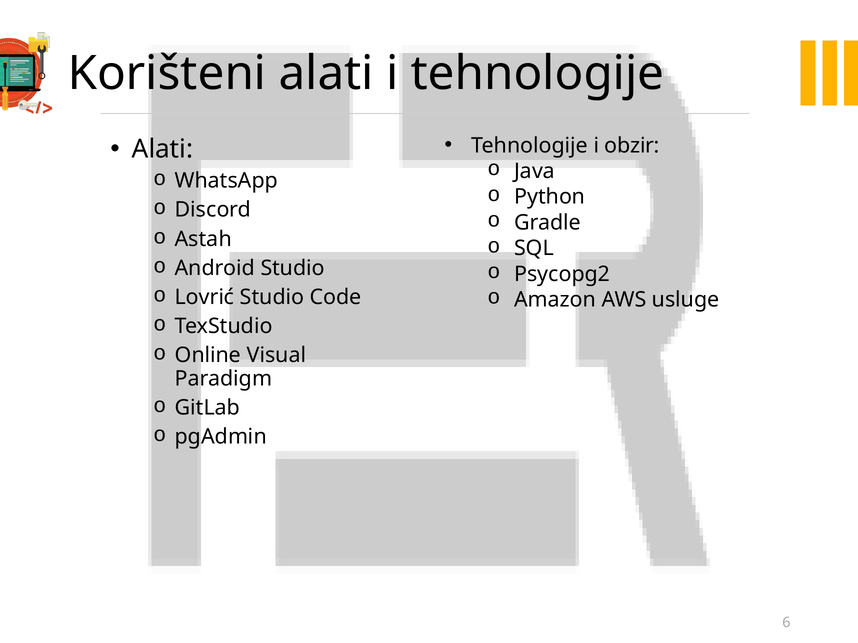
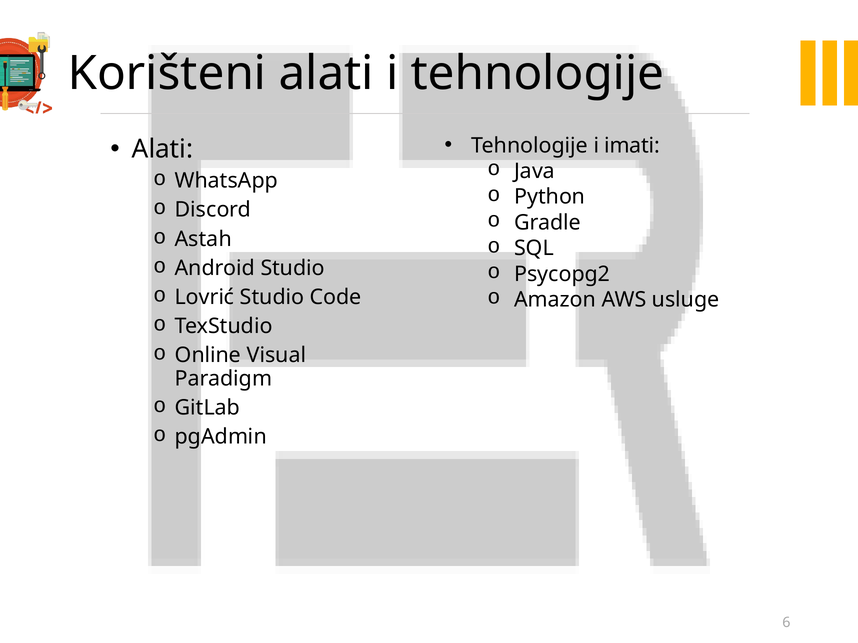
obzir: obzir -> imati
